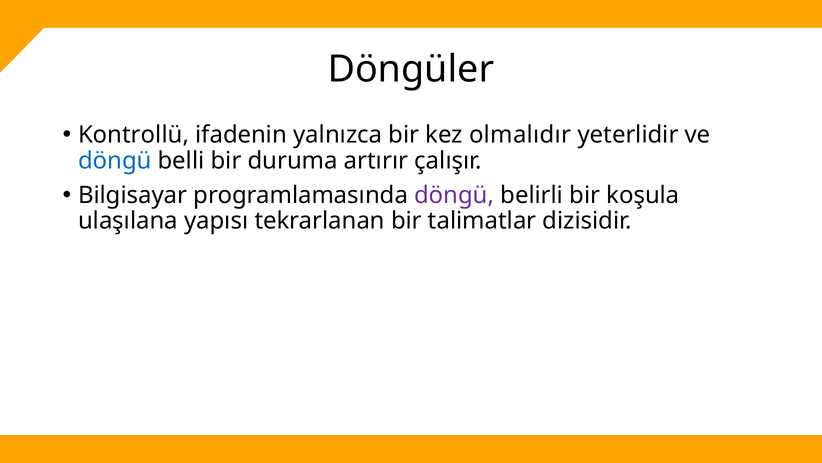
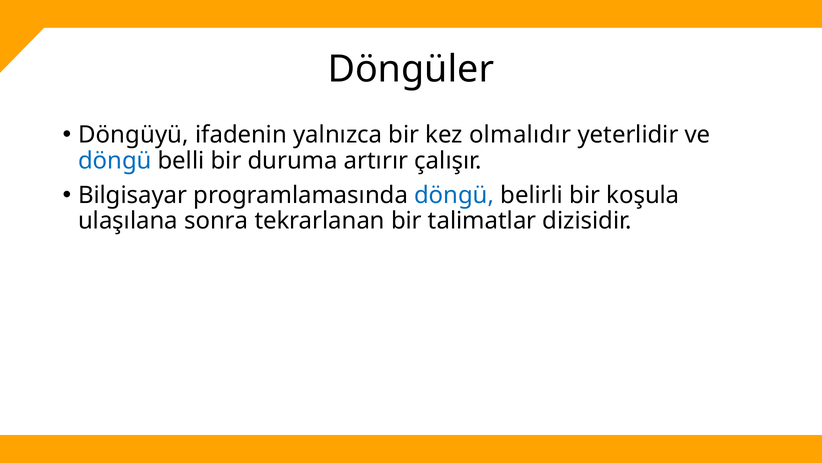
Kontrollü: Kontrollü -> Döngüyü
döngü at (454, 195) colour: purple -> blue
yapısı: yapısı -> sonra
